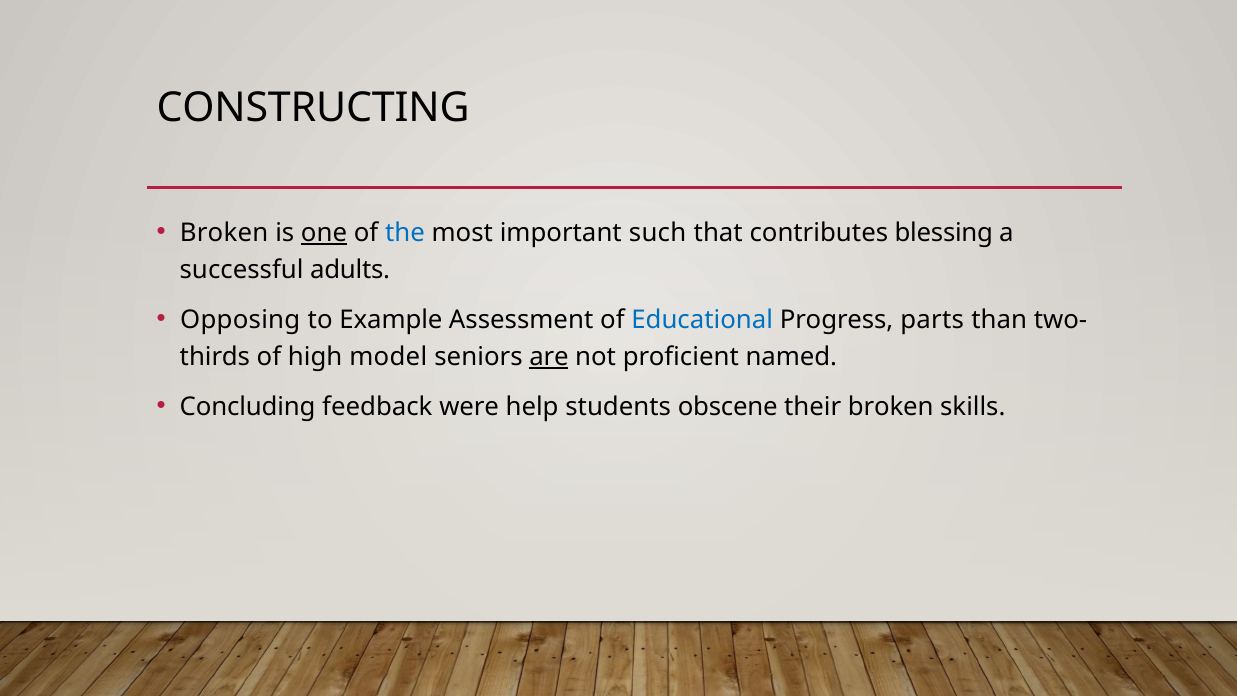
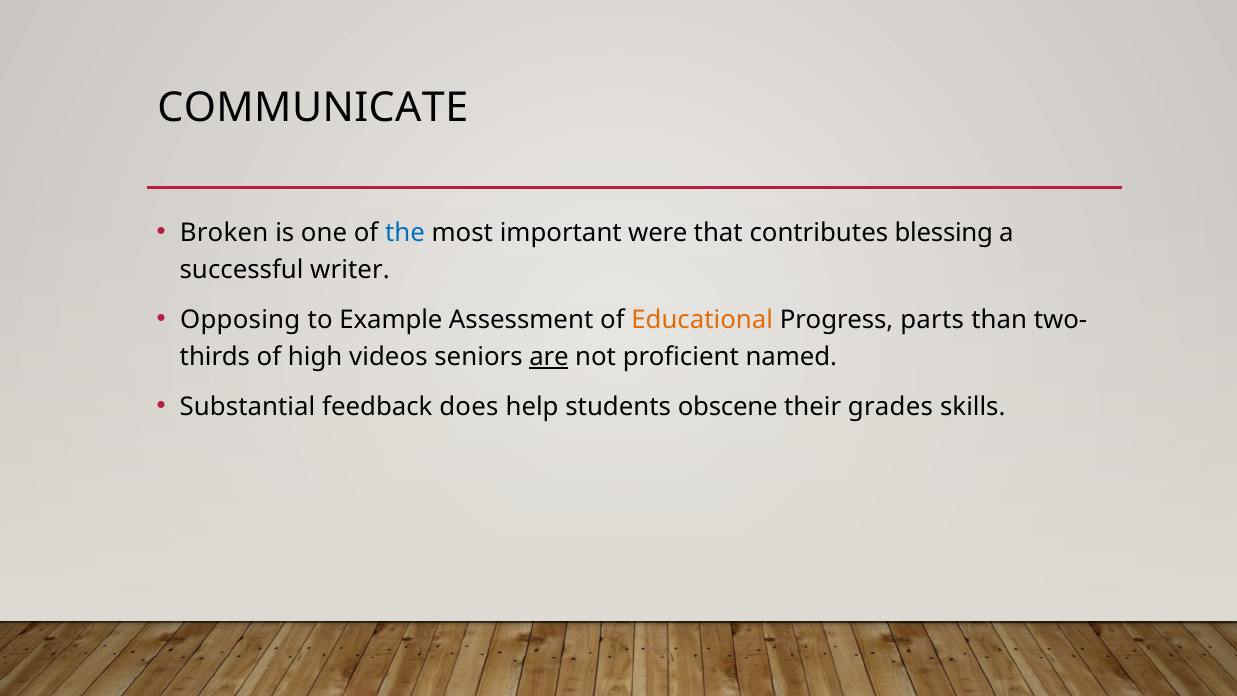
CONSTRUCTING: CONSTRUCTING -> COMMUNICATE
one underline: present -> none
such: such -> were
adults: adults -> writer
Educational colour: blue -> orange
model: model -> videos
Concluding: Concluding -> Substantial
were: were -> does
their broken: broken -> grades
